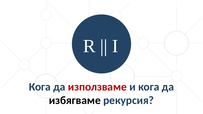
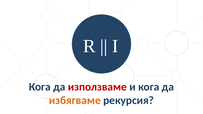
избягваме colour: black -> orange
